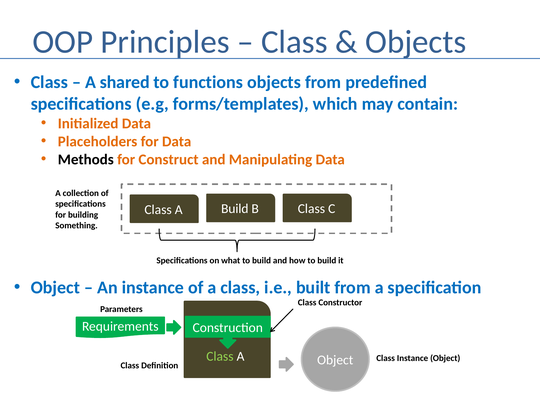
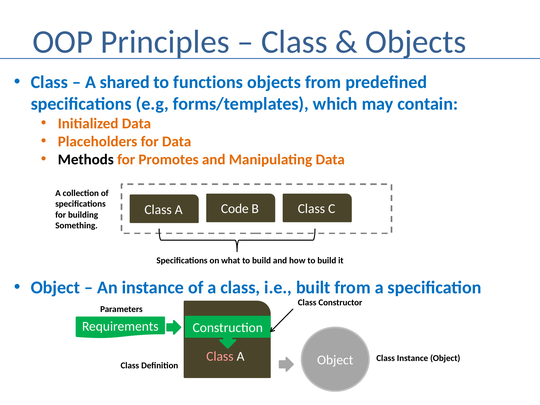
Construct: Construct -> Promotes
A Build: Build -> Code
Class at (220, 357) colour: light green -> pink
